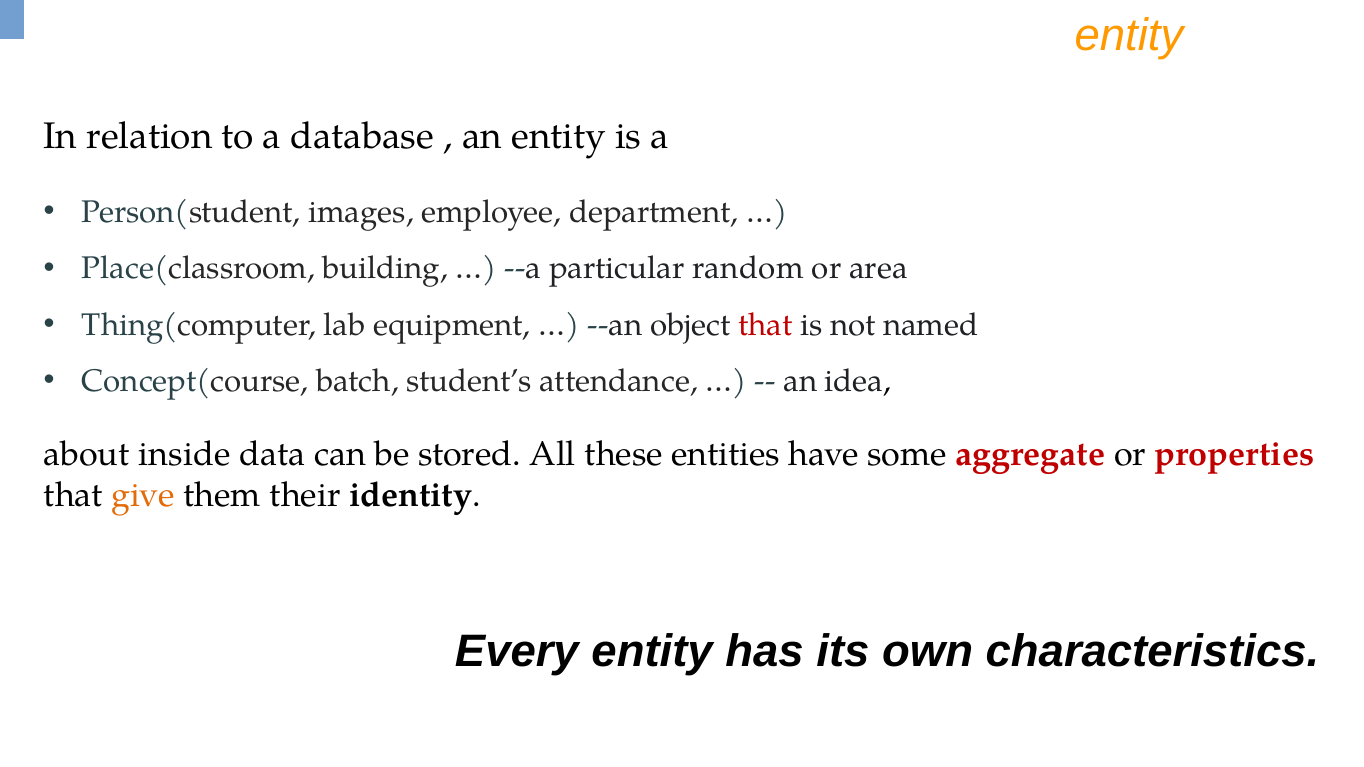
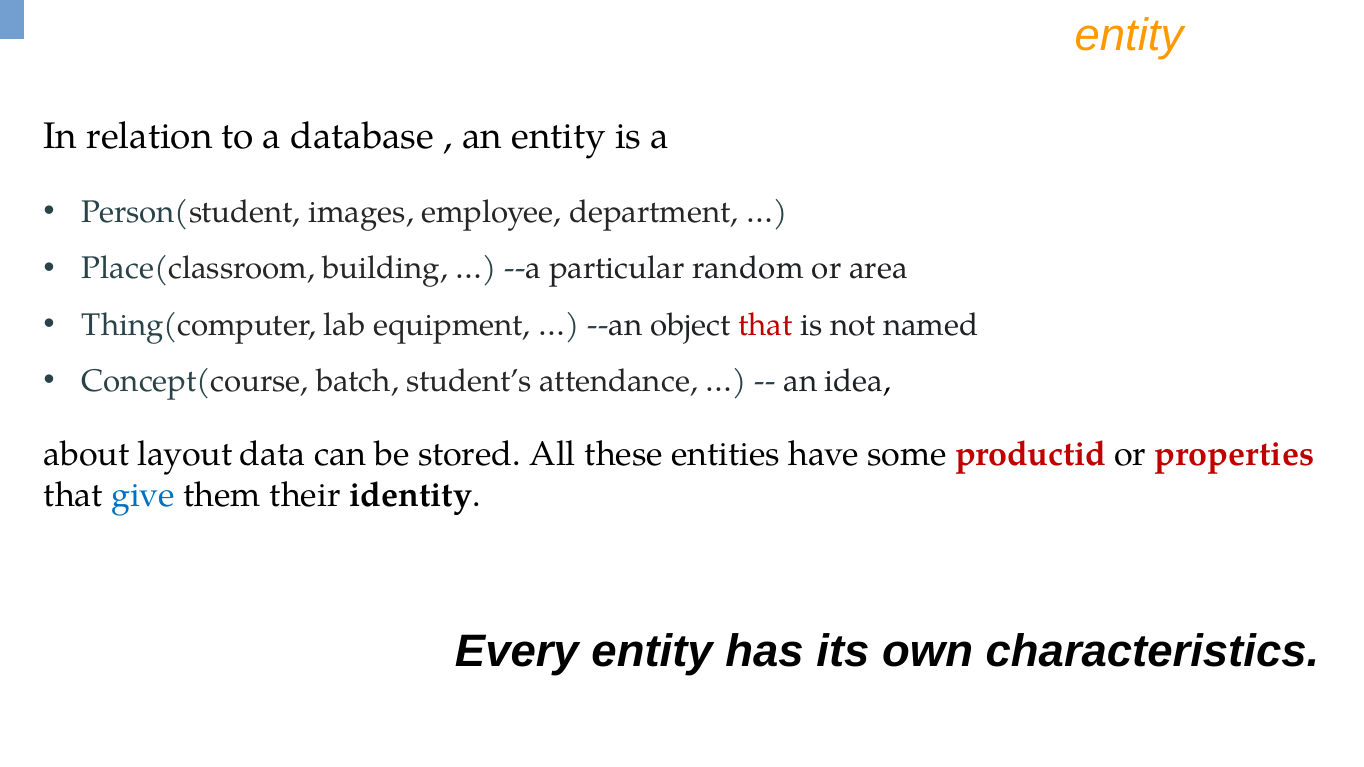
inside: inside -> layout
aggregate: aggregate -> productid
give colour: orange -> blue
